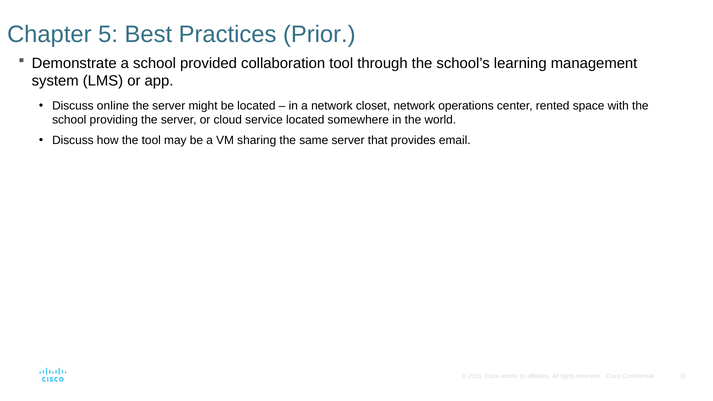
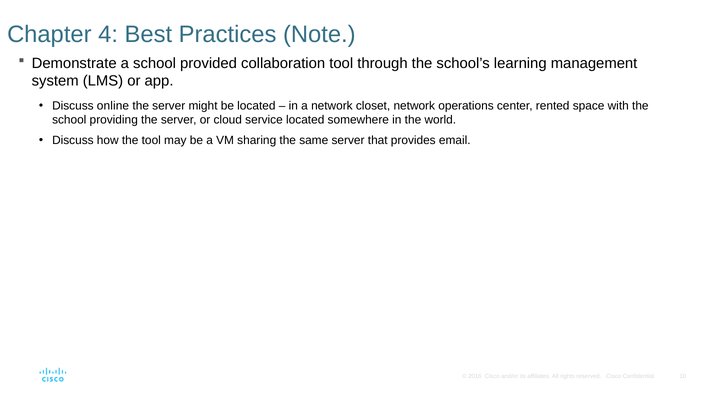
5: 5 -> 4
Prior: Prior -> Note
